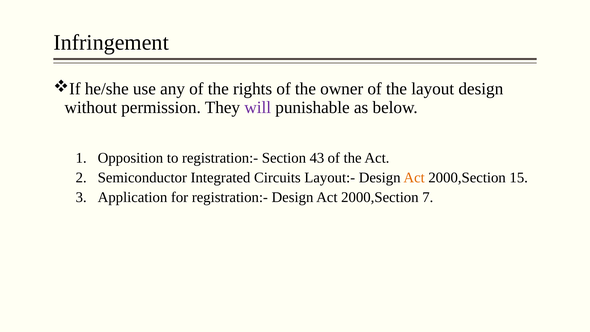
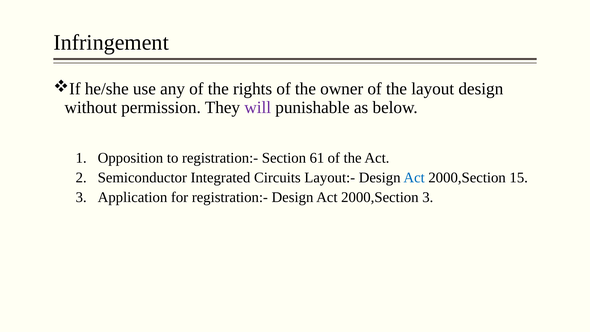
43: 43 -> 61
Act at (414, 178) colour: orange -> blue
2000,Section 7: 7 -> 3
